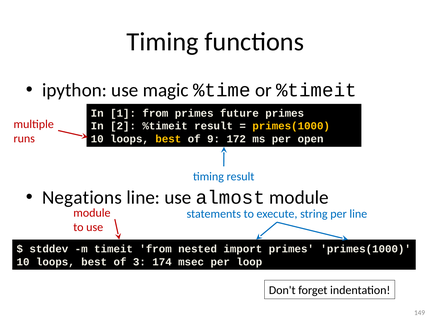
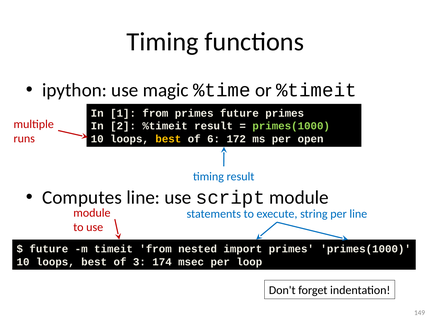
primes(1000 at (291, 126) colour: yellow -> light green
9: 9 -> 6
Negations: Negations -> Computes
almost: almost -> script
stddev at (49, 249): stddev -> future
